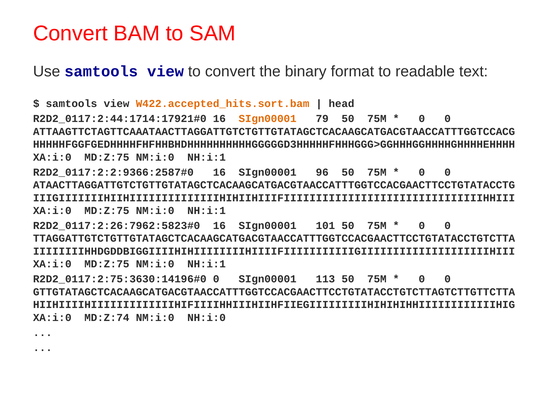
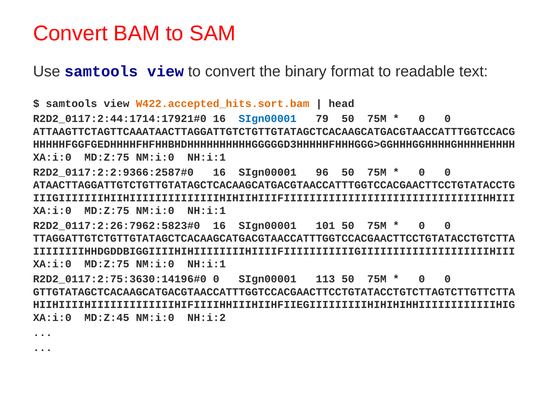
SIgn00001 at (268, 119) colour: orange -> blue
MD:Z:74: MD:Z:74 -> MD:Z:45
NH:i:0: NH:i:0 -> NH:i:2
